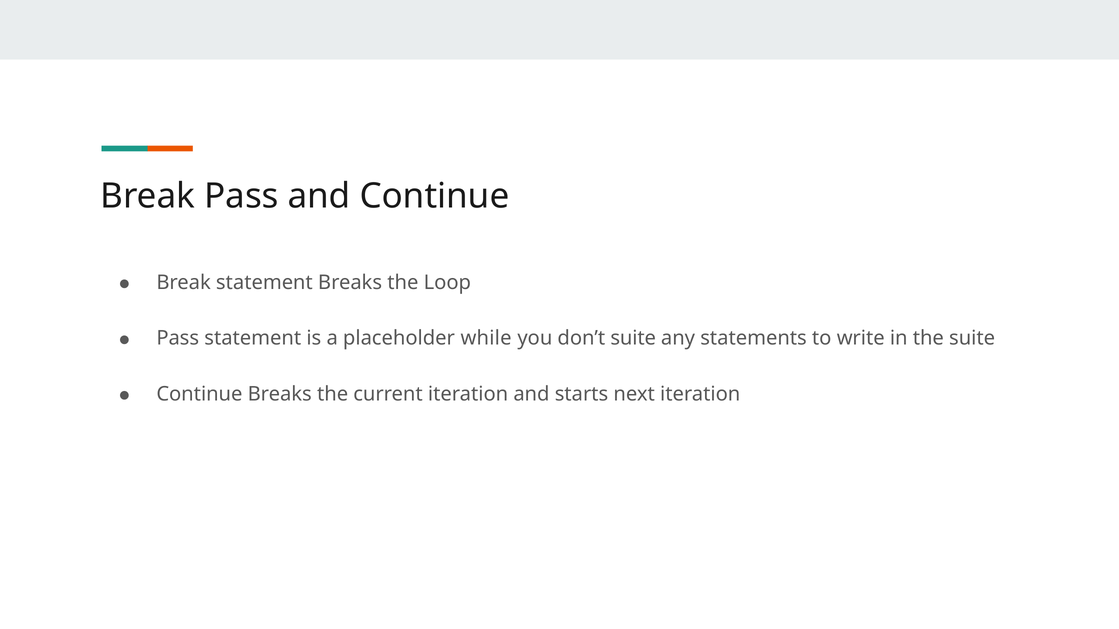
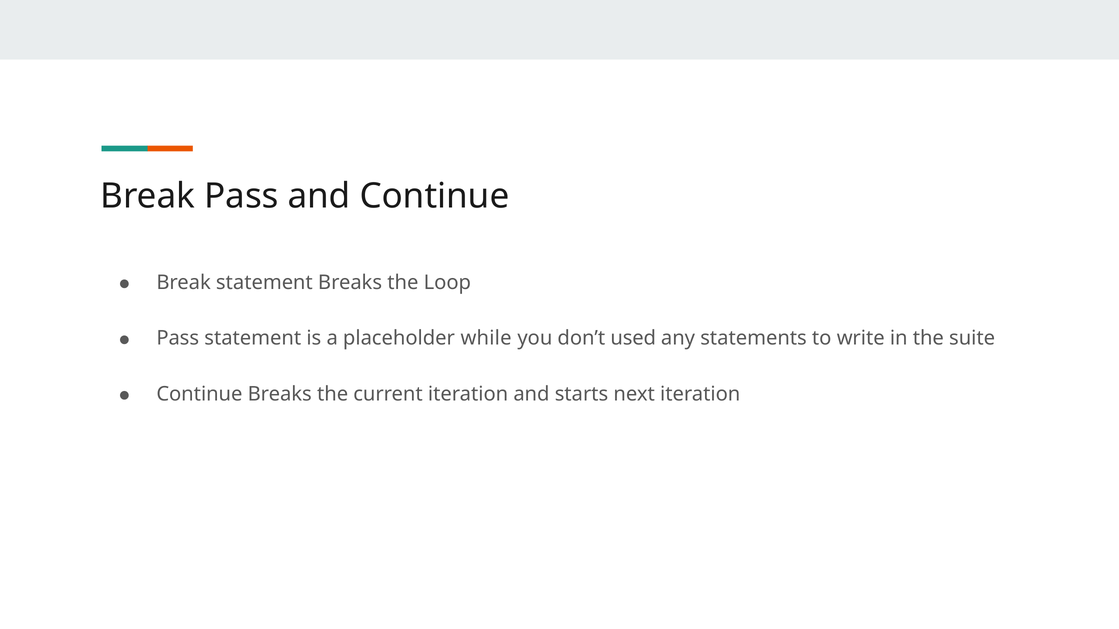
don’t suite: suite -> used
